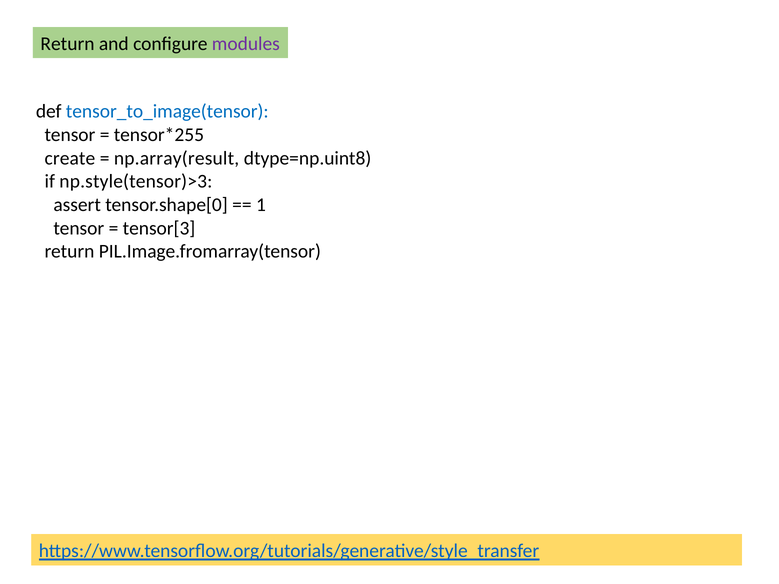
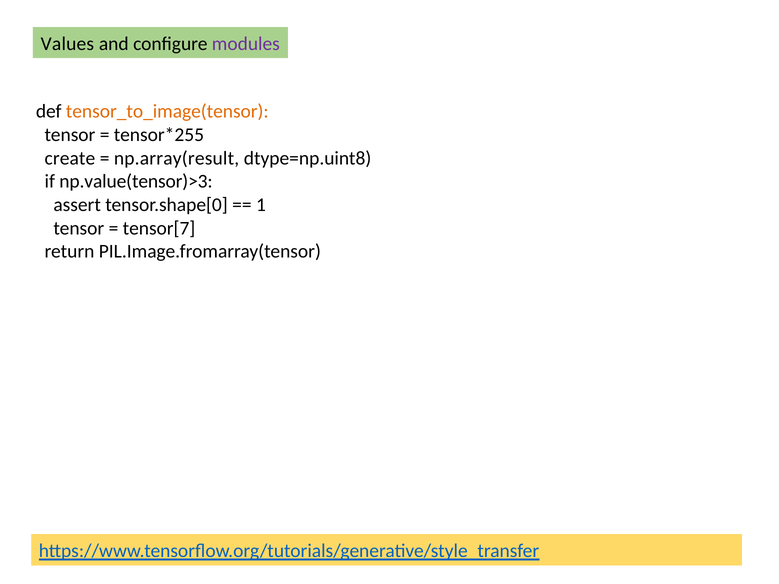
Return at (67, 44): Return -> Values
tensor_to_image(tensor colour: blue -> orange
np.style(tensor)>3: np.style(tensor)>3 -> np.value(tensor)>3
tensor[3: tensor[3 -> tensor[7
